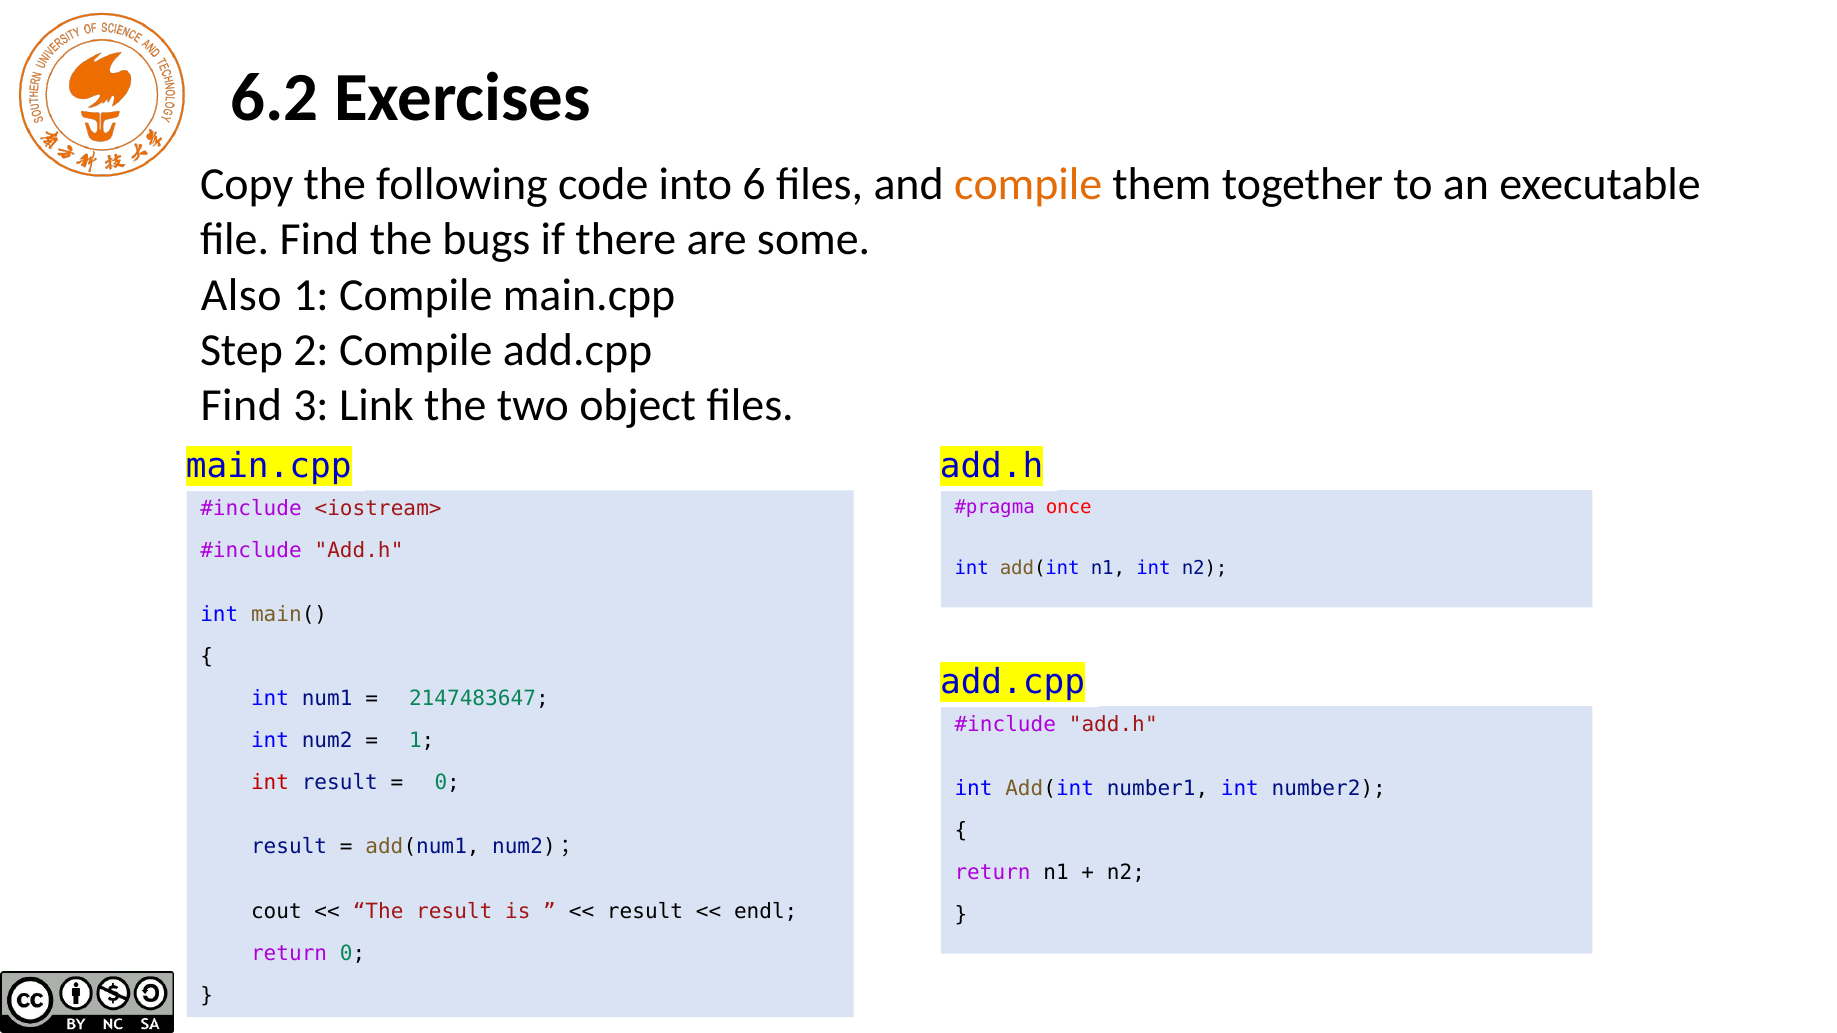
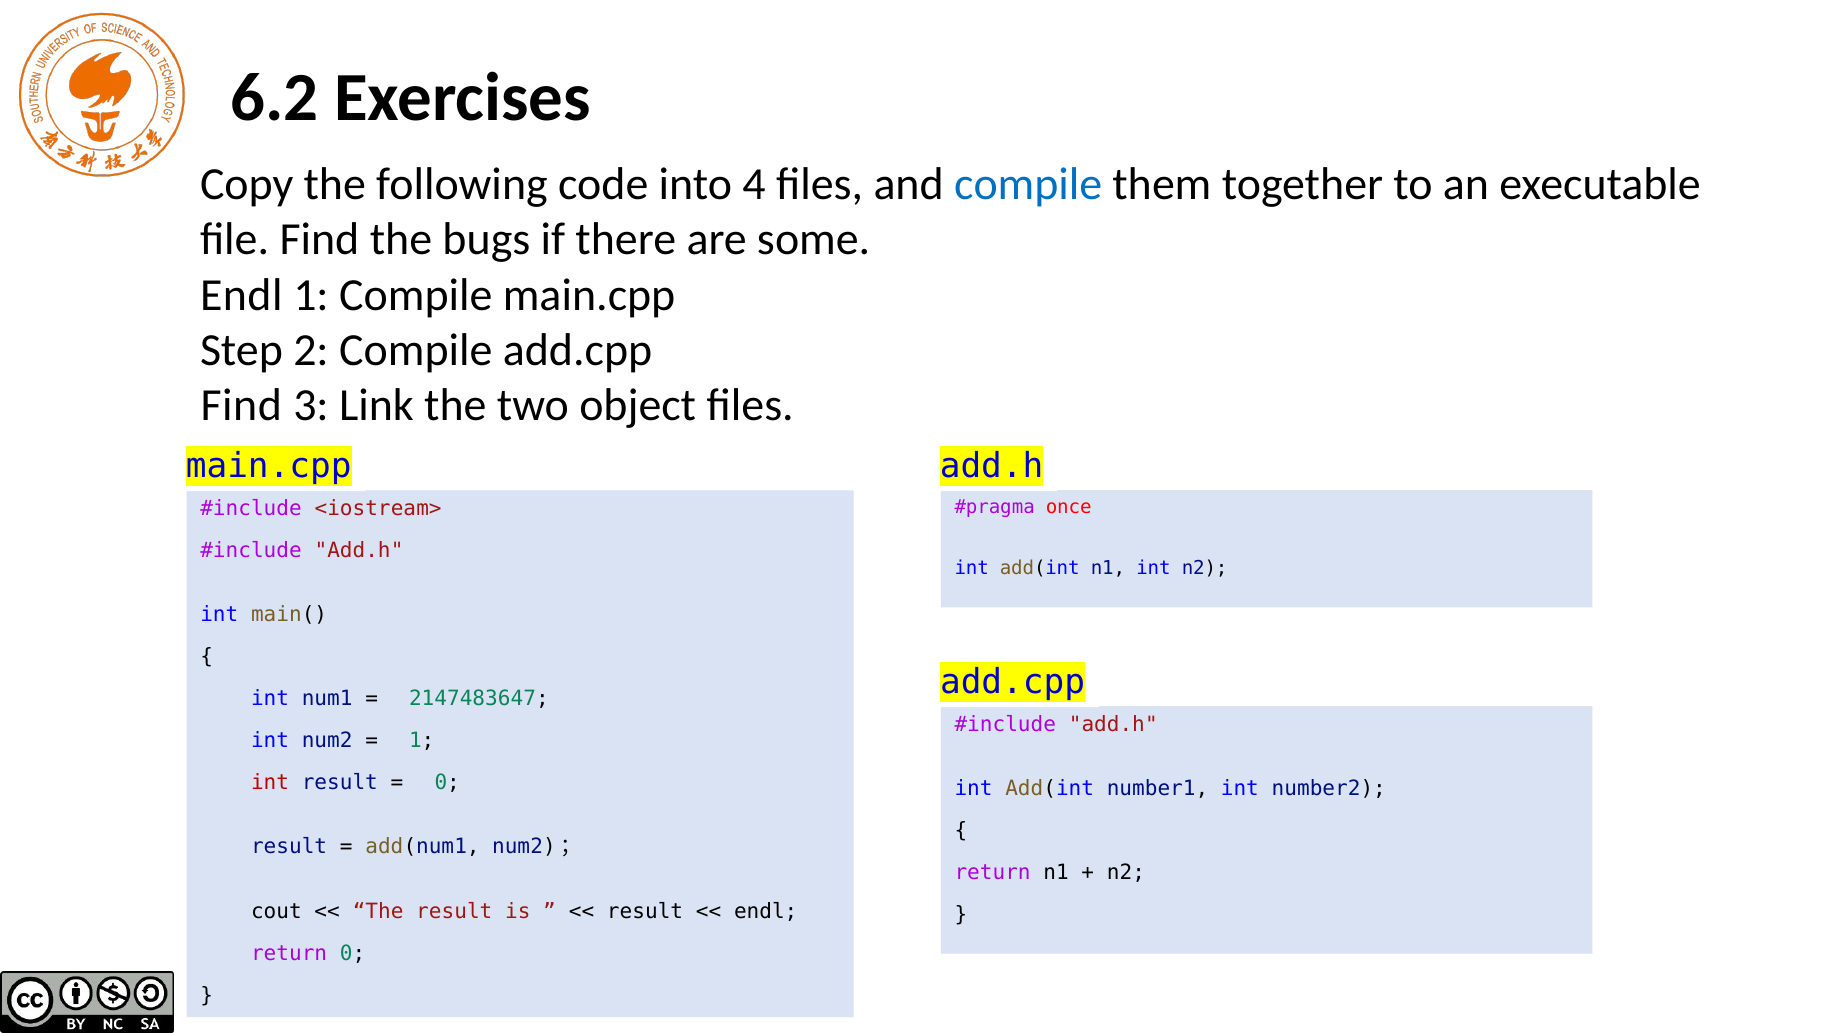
6: 6 -> 4
compile at (1028, 185) colour: orange -> blue
Also at (241, 295): Also -> Endl
